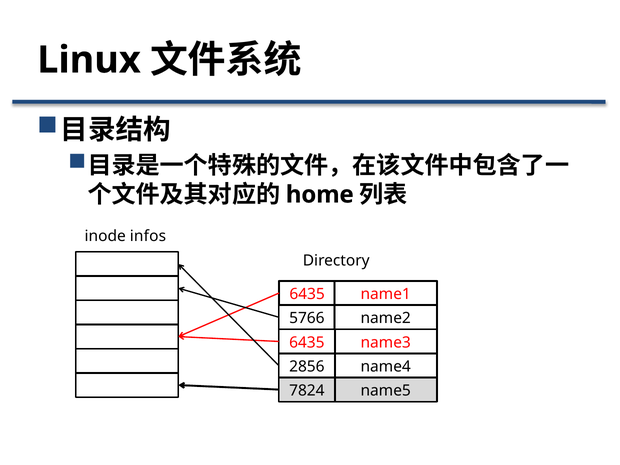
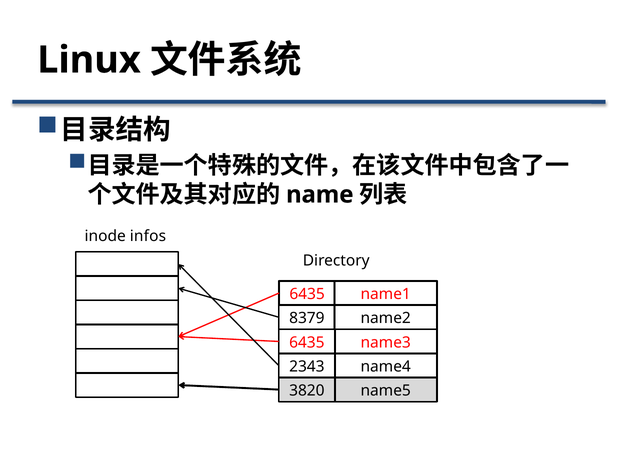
home: home -> name
5766: 5766 -> 8379
2856: 2856 -> 2343
7824: 7824 -> 3820
